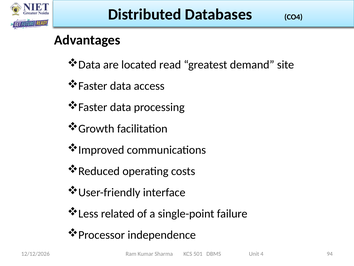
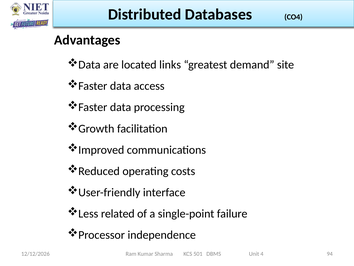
read: read -> links
